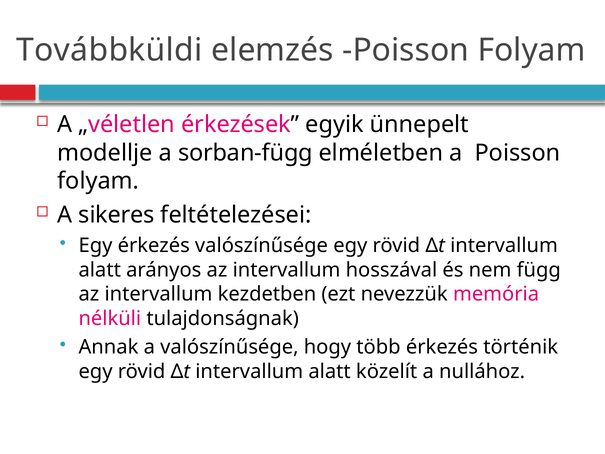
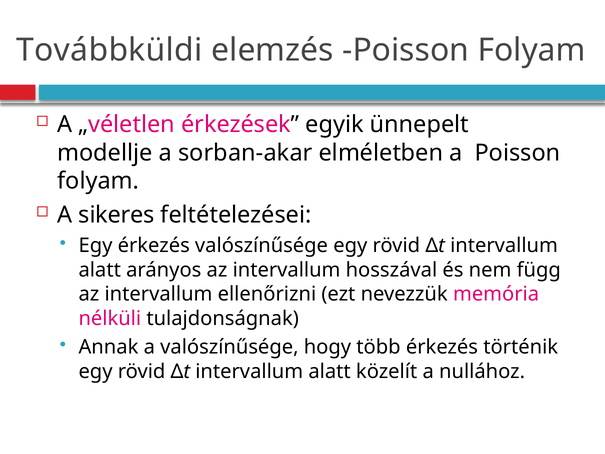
sorban-függ: sorban-függ -> sorban-akar
kezdetben: kezdetben -> ellenőrizni
